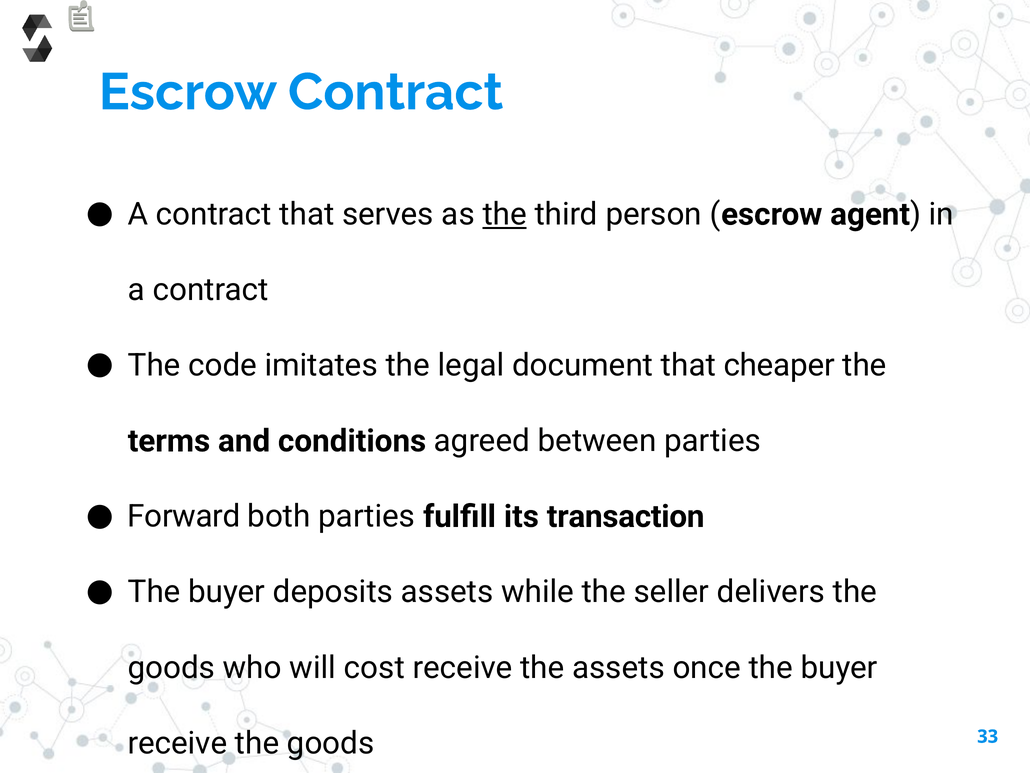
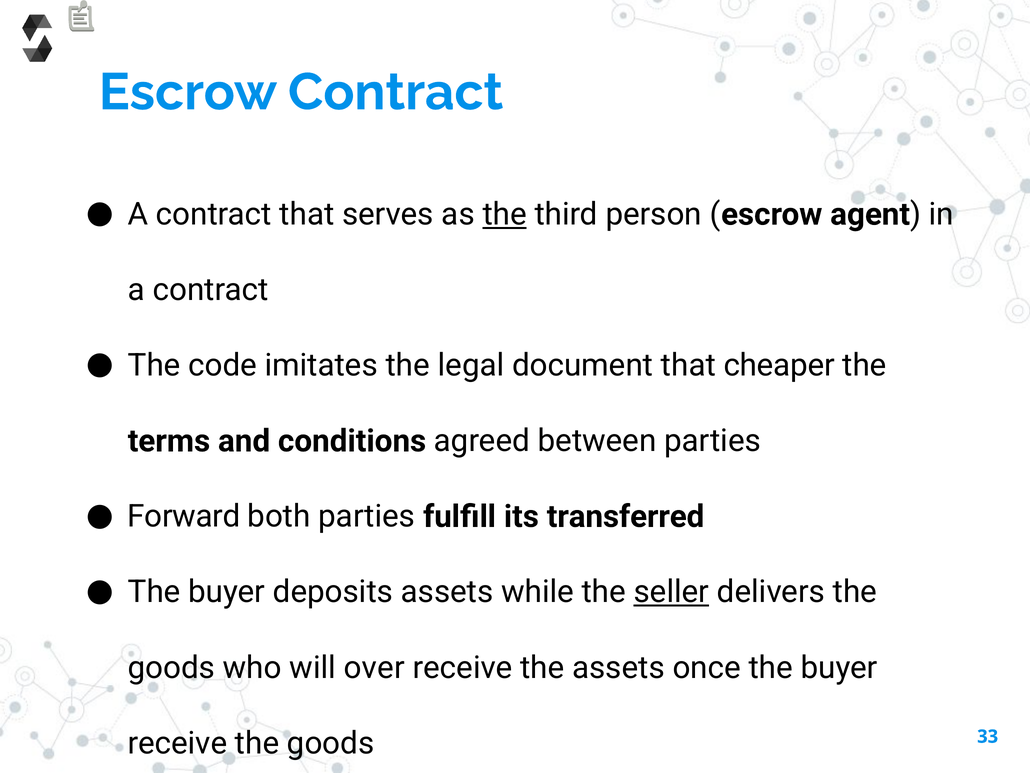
transaction: transaction -> transferred
seller underline: none -> present
cost: cost -> over
